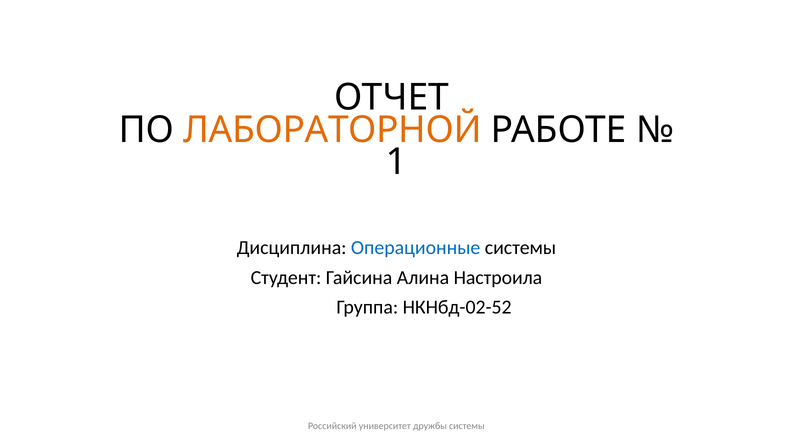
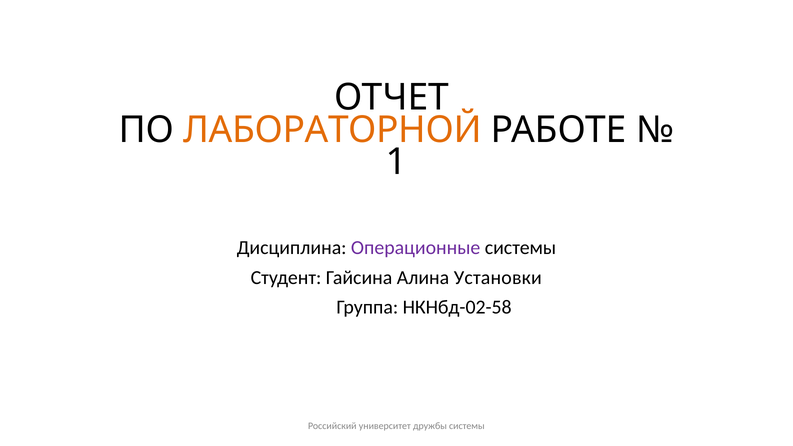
Операционные colour: blue -> purple
Настроила: Настроила -> Установки
НКНбд-02-52: НКНбд-02-52 -> НКНбд-02-58
